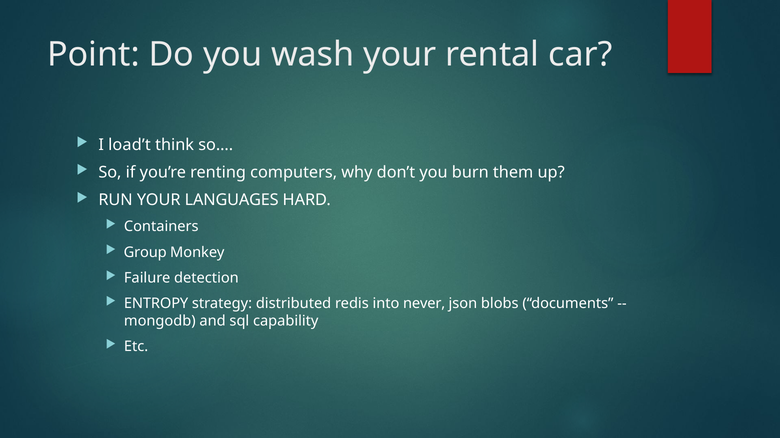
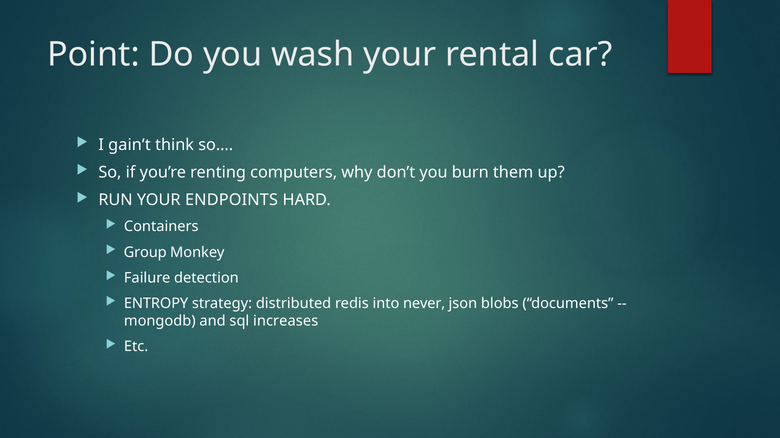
load’t: load’t -> gain’t
LANGUAGES: LANGUAGES -> ENDPOINTS
capability: capability -> increases
